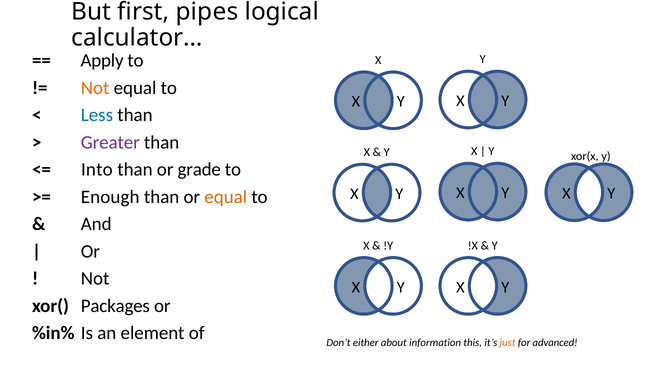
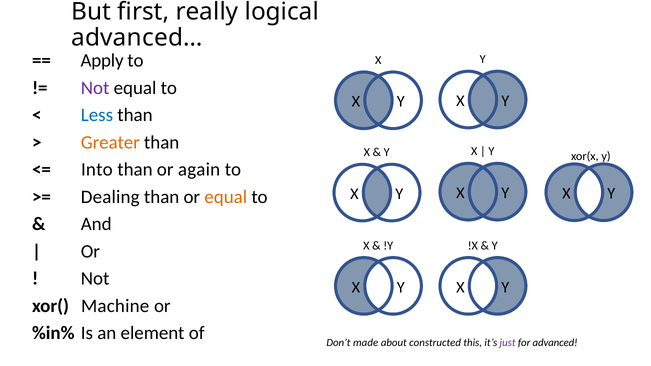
pipes: pipes -> really
calculator…: calculator… -> advanced…
Not at (95, 88) colour: orange -> purple
Greater colour: purple -> orange
grade: grade -> again
Enough: Enough -> Dealing
Packages: Packages -> Machine
either: either -> made
information: information -> constructed
just colour: orange -> purple
